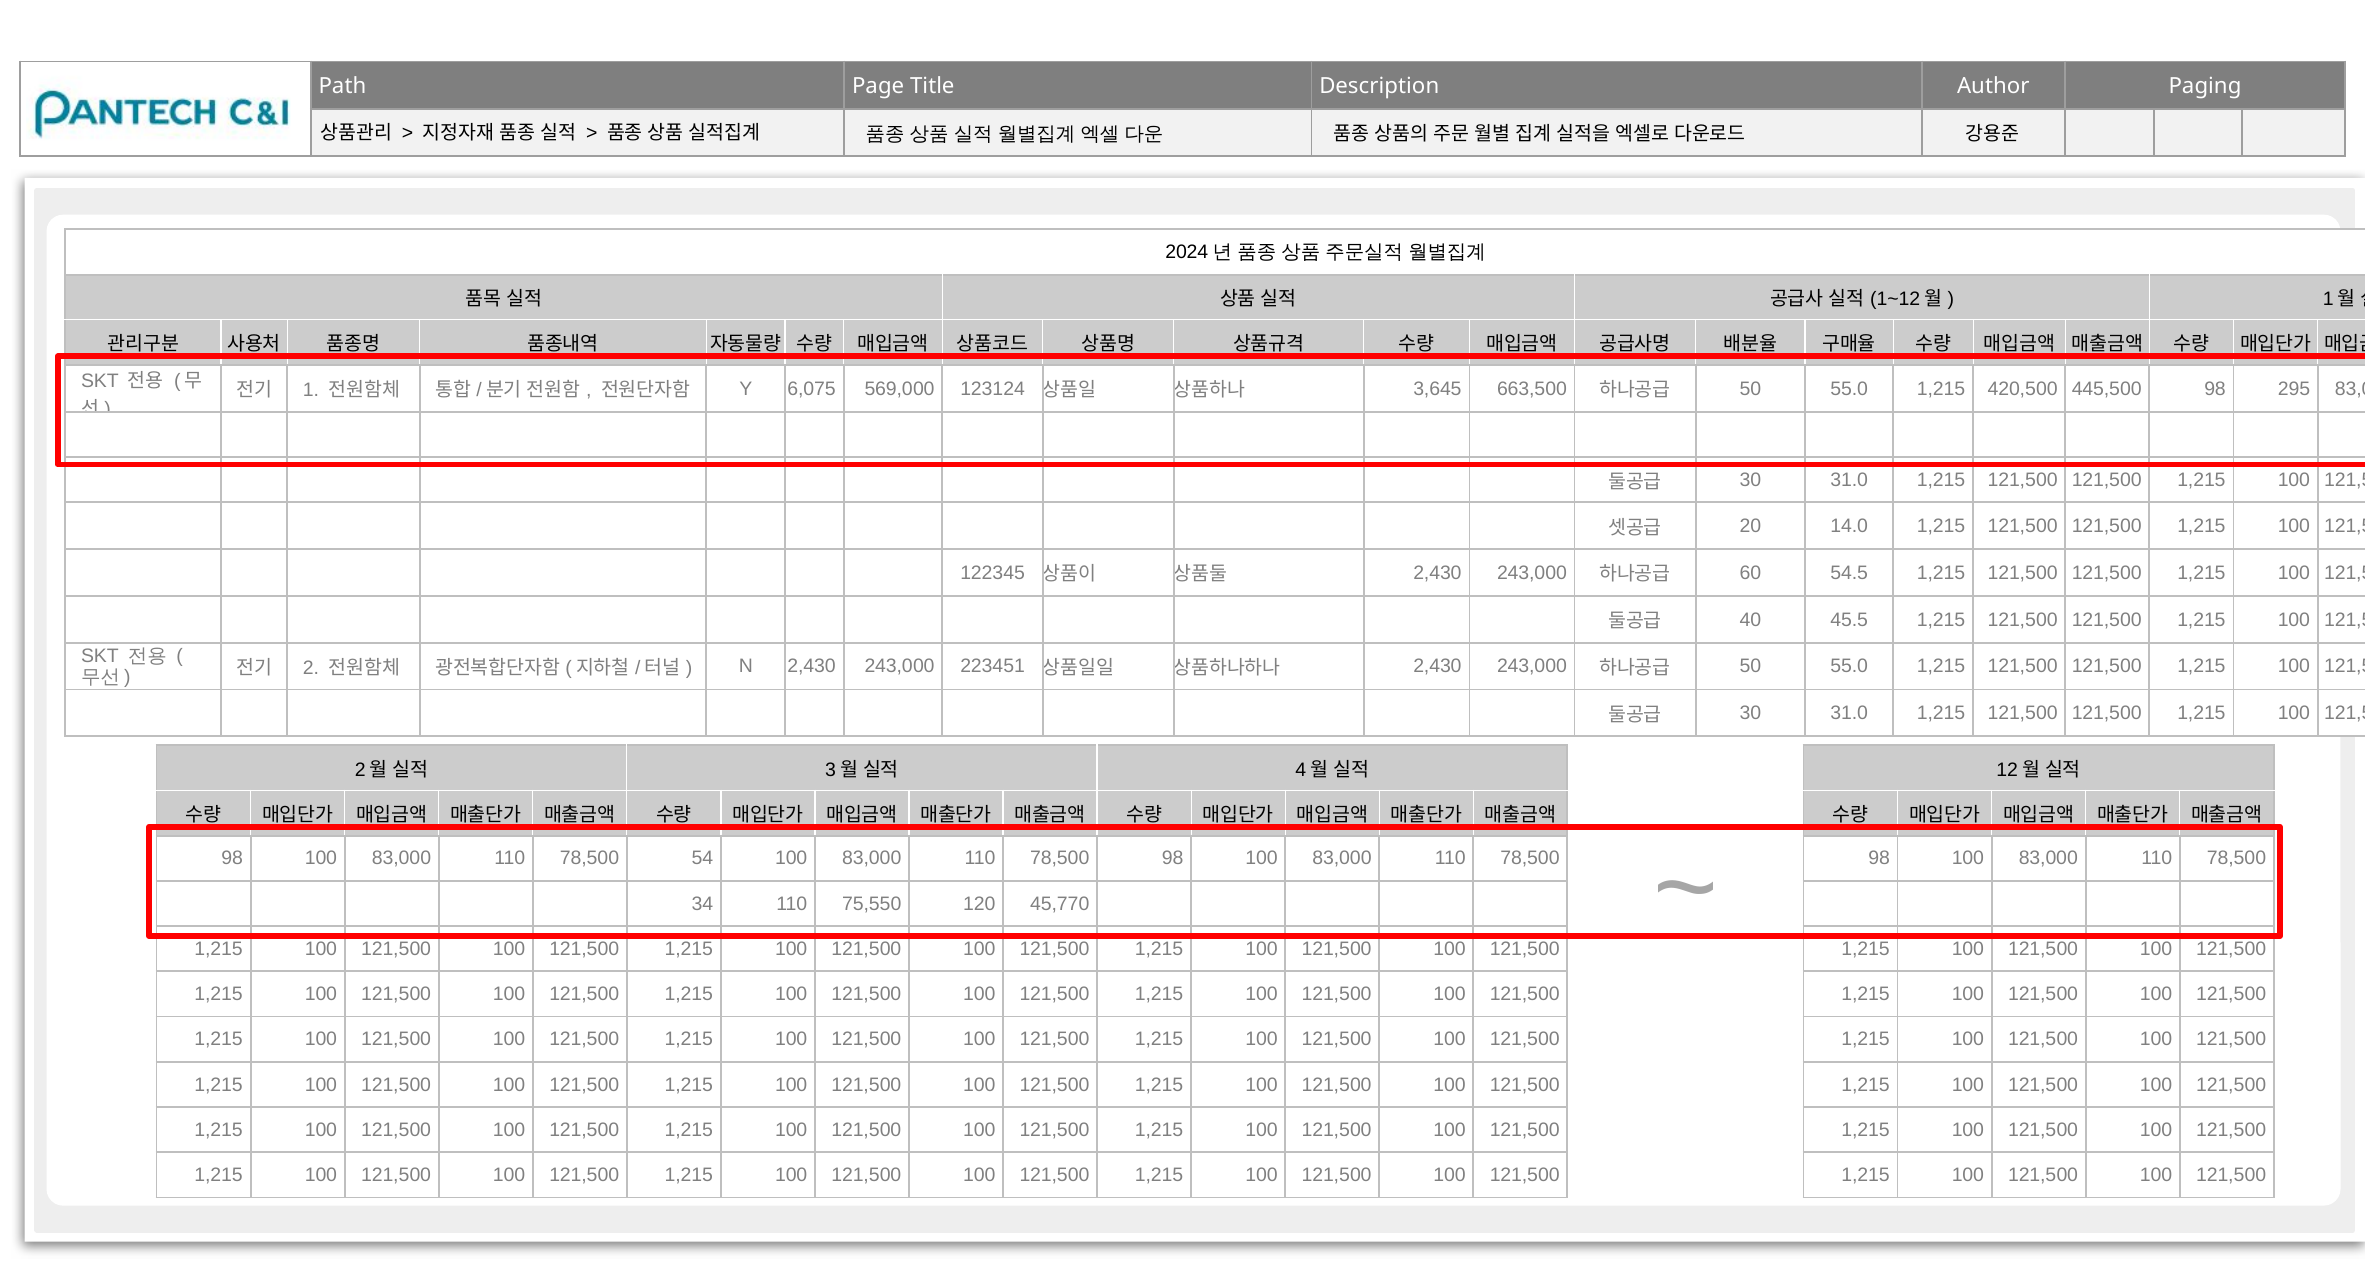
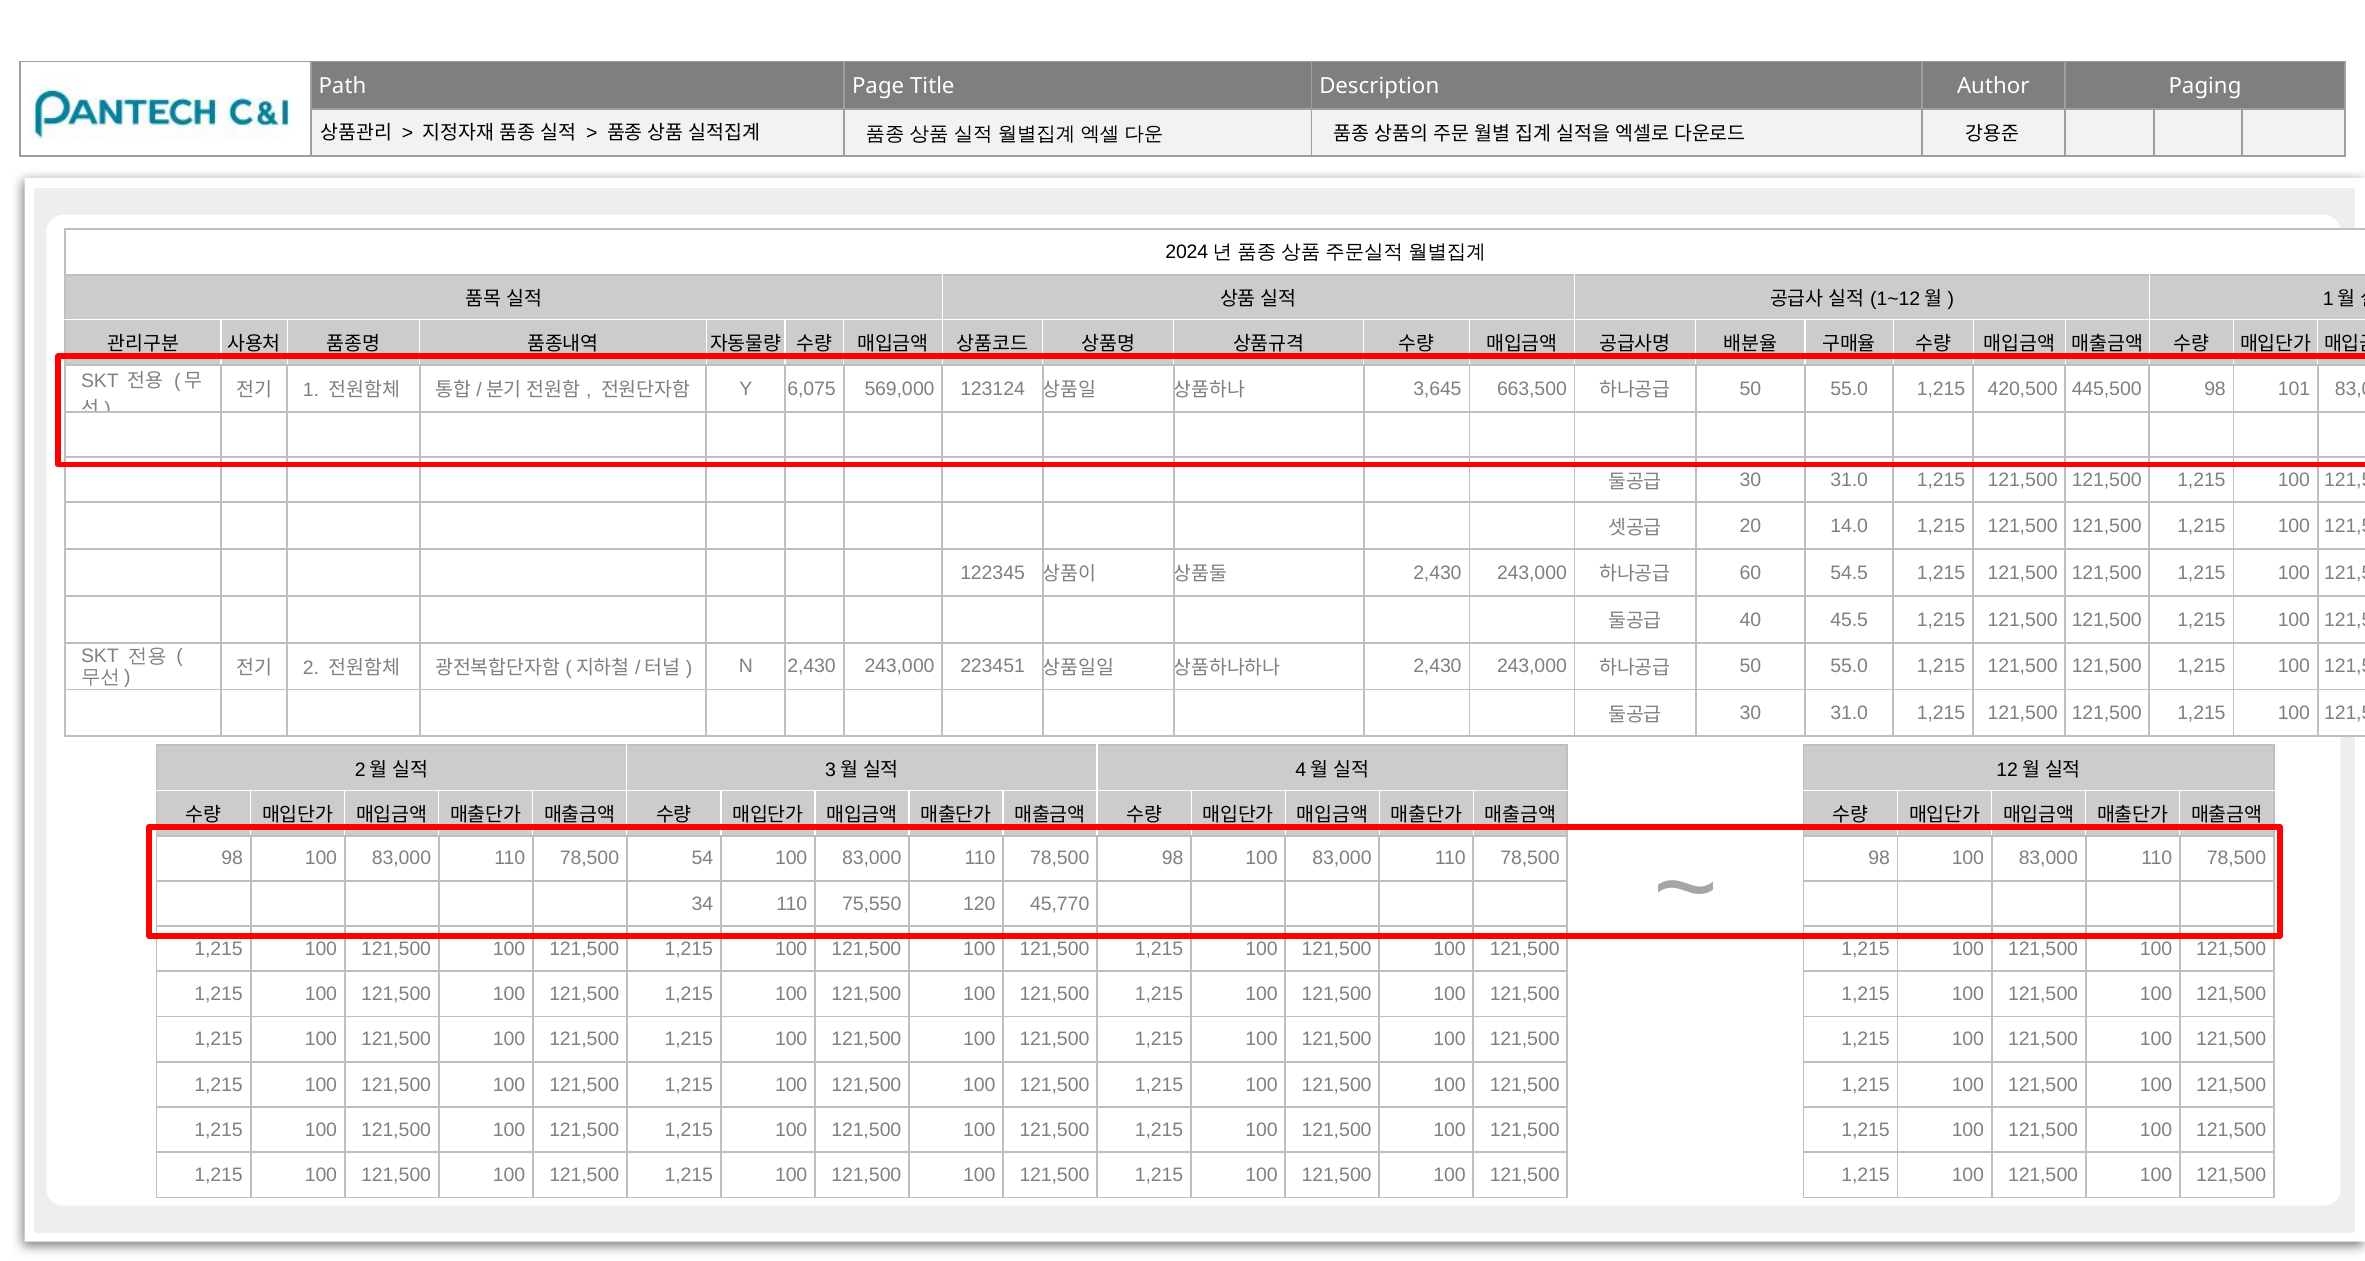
295: 295 -> 101
